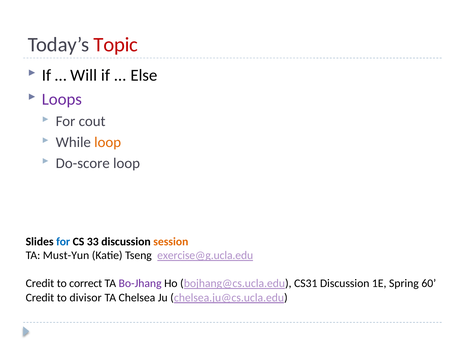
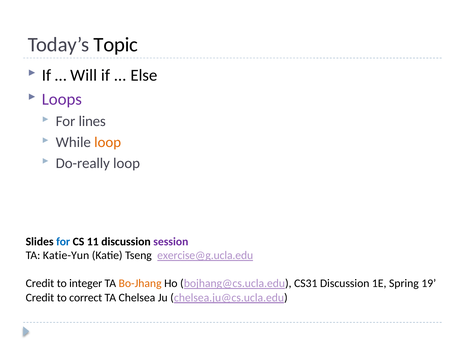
Topic colour: red -> black
cout: cout -> lines
Do-score: Do-score -> Do-really
33: 33 -> 11
session colour: orange -> purple
Must-Yun: Must-Yun -> Katie-Yun
correct: correct -> integer
Bo-Jhang colour: purple -> orange
60: 60 -> 19
divisor: divisor -> correct
